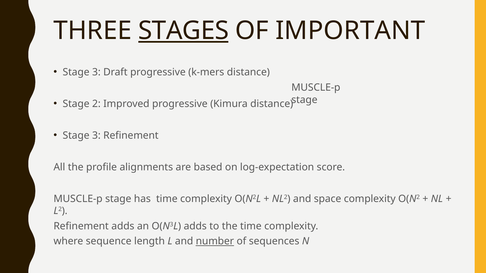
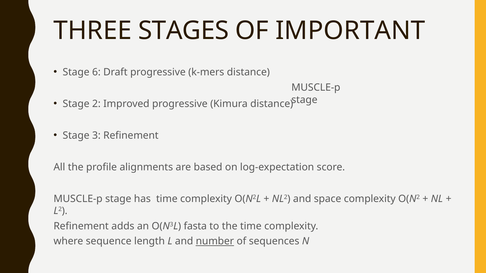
STAGES underline: present -> none
3 at (96, 72): 3 -> 6
O(N3L adds: adds -> fasta
